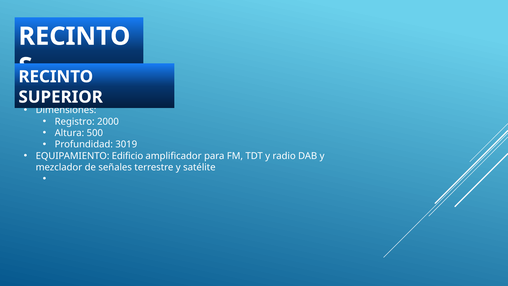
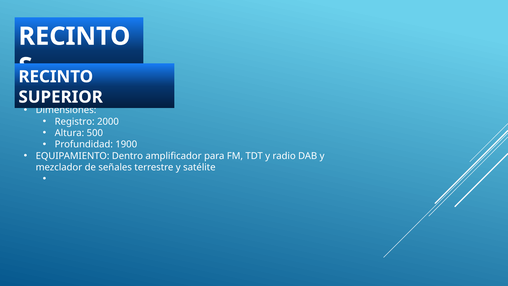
3019: 3019 -> 1900
Edificio: Edificio -> Dentro
